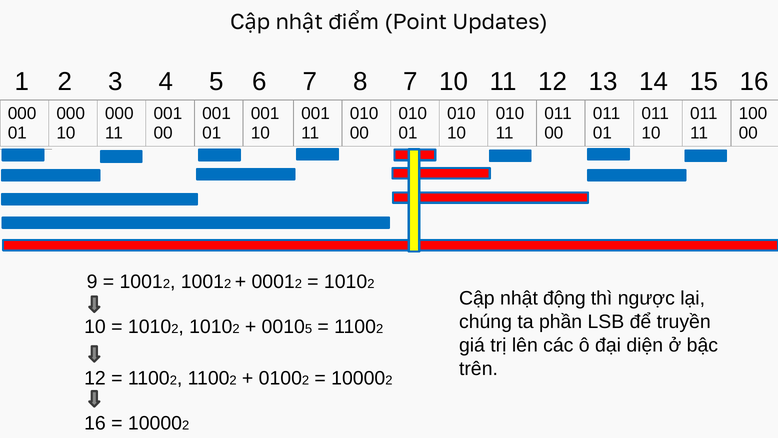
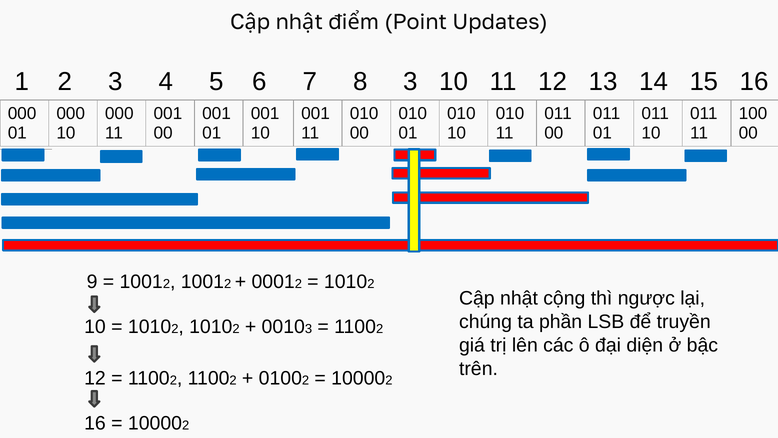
8 7: 7 -> 3
động: động -> cộng
5 at (309, 329): 5 -> 3
